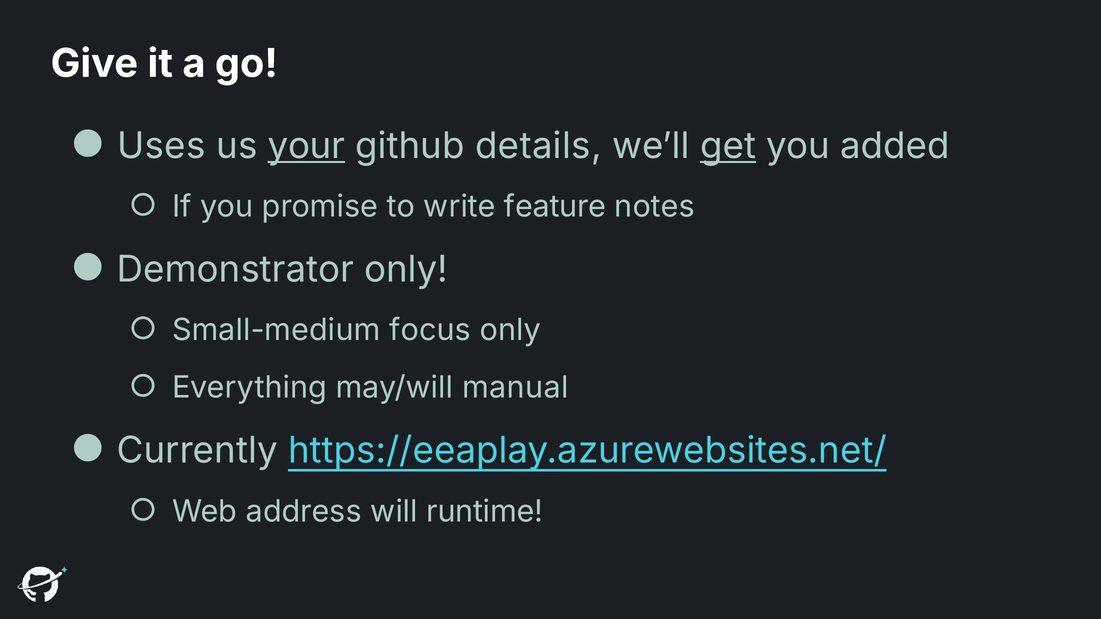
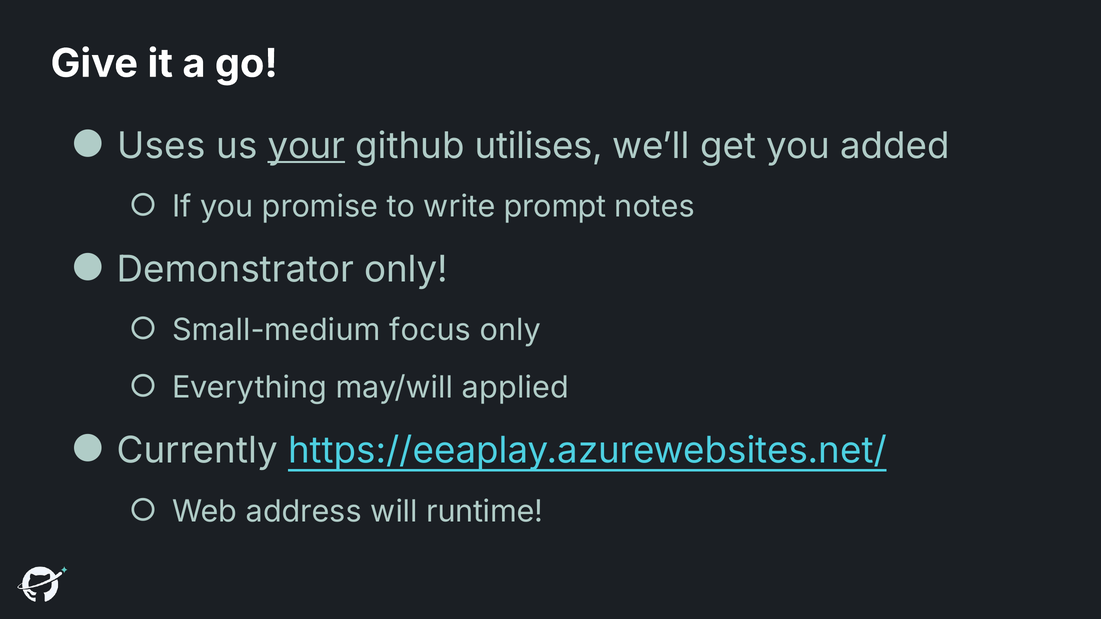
details: details -> utilises
get underline: present -> none
feature: feature -> prompt
manual: manual -> applied
